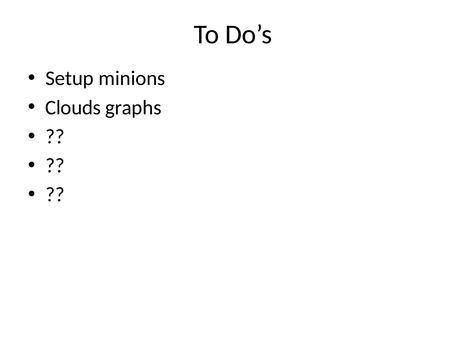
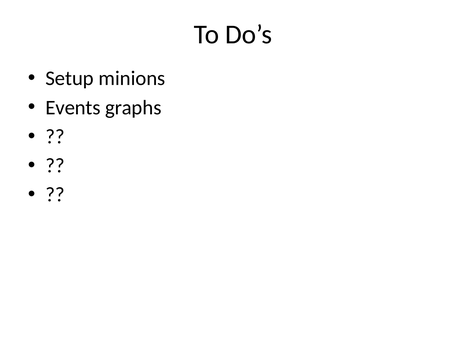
Clouds: Clouds -> Events
